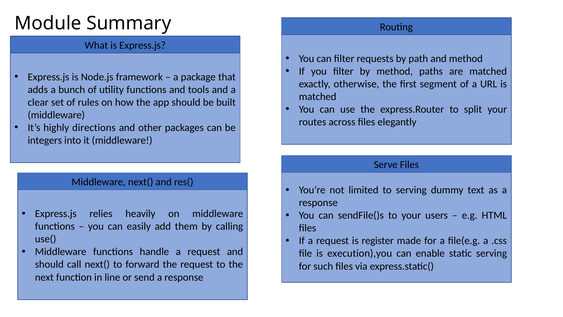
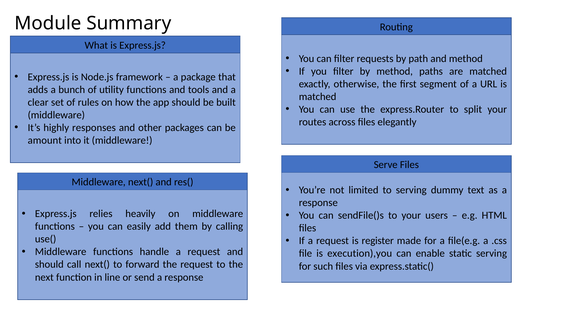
directions: directions -> responses
integers: integers -> amount
